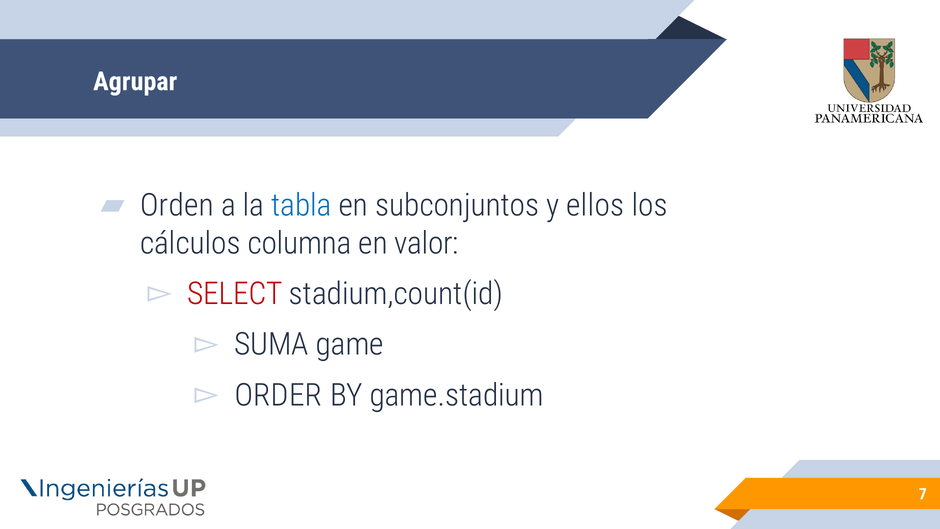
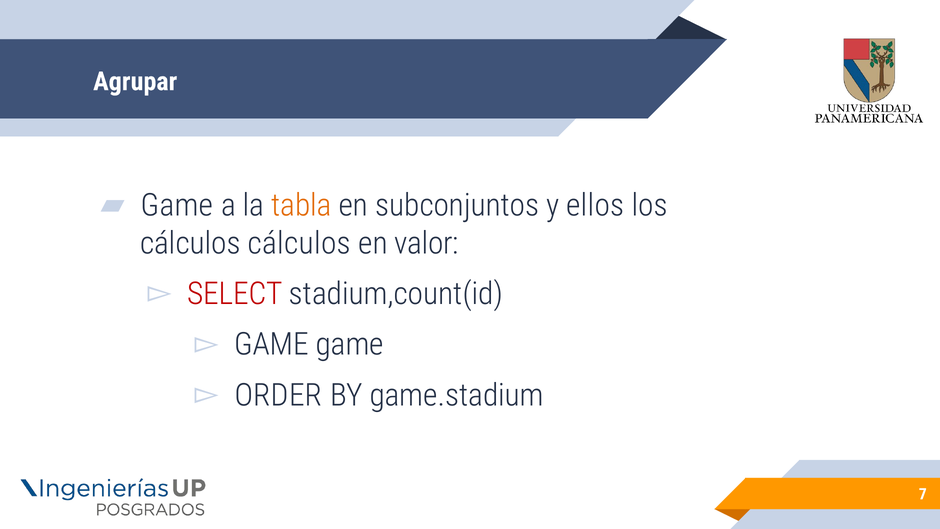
Orden at (177, 206): Orden -> Game
tabla colour: blue -> orange
cálculos columna: columna -> cálculos
SUMA at (271, 344): SUMA -> GAME
